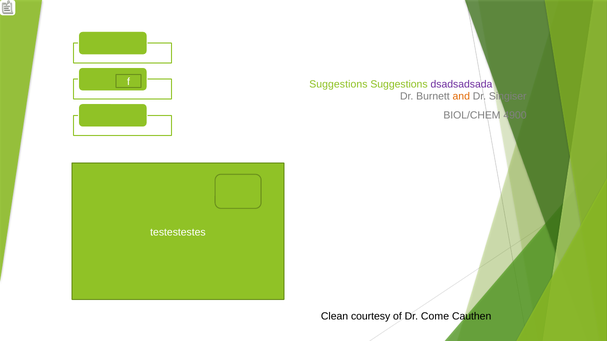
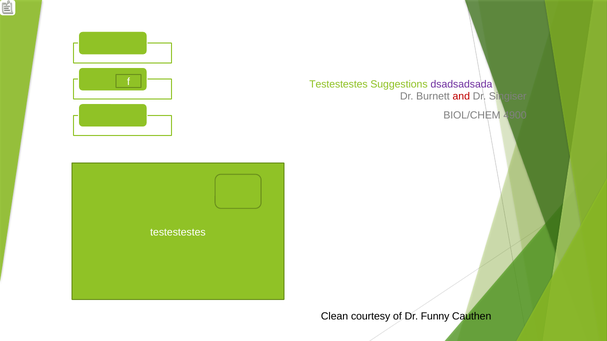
Suggestions at (338, 84): Suggestions -> Testestestes
and colour: orange -> red
Come: Come -> Funny
